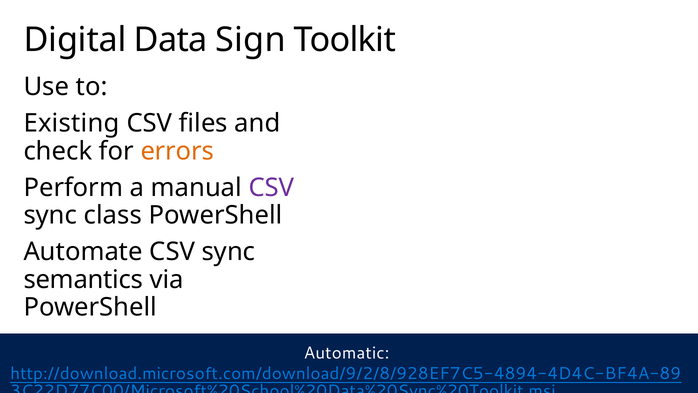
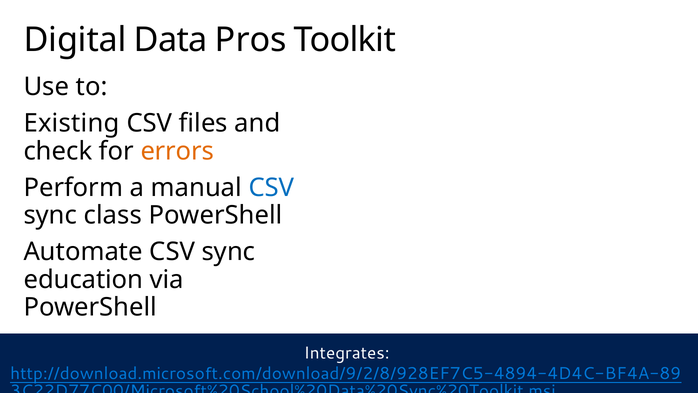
Sign: Sign -> Pros
CSV at (271, 188) colour: purple -> blue
semantics: semantics -> education
Automatic: Automatic -> Integrates
